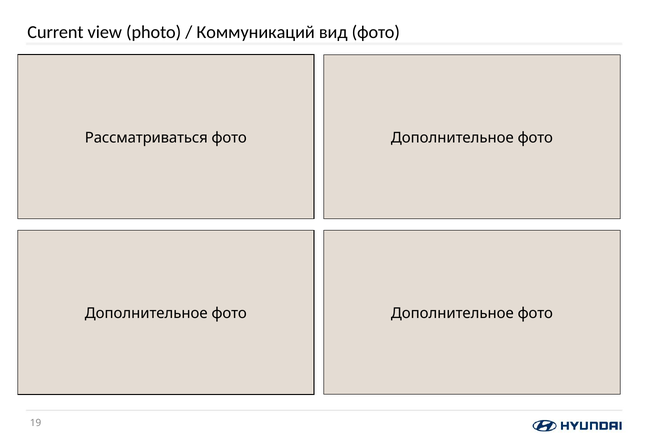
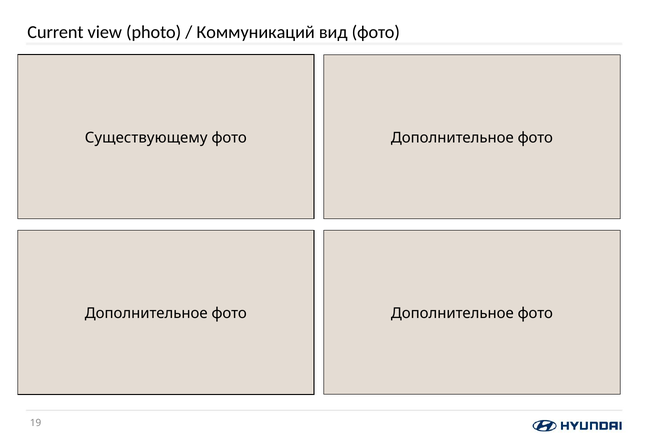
Рассматриваться: Рассматриваться -> Существующему
